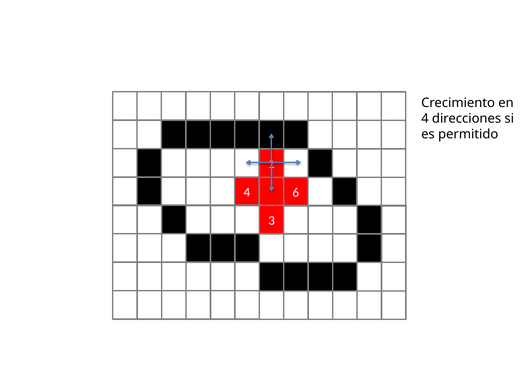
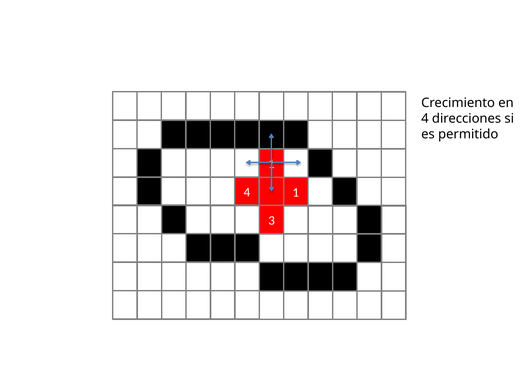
4 6: 6 -> 1
